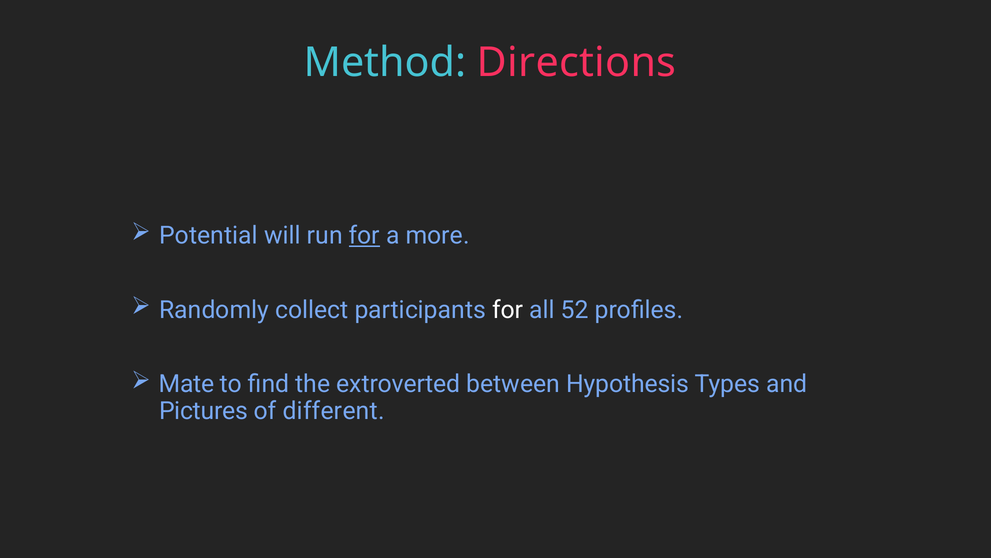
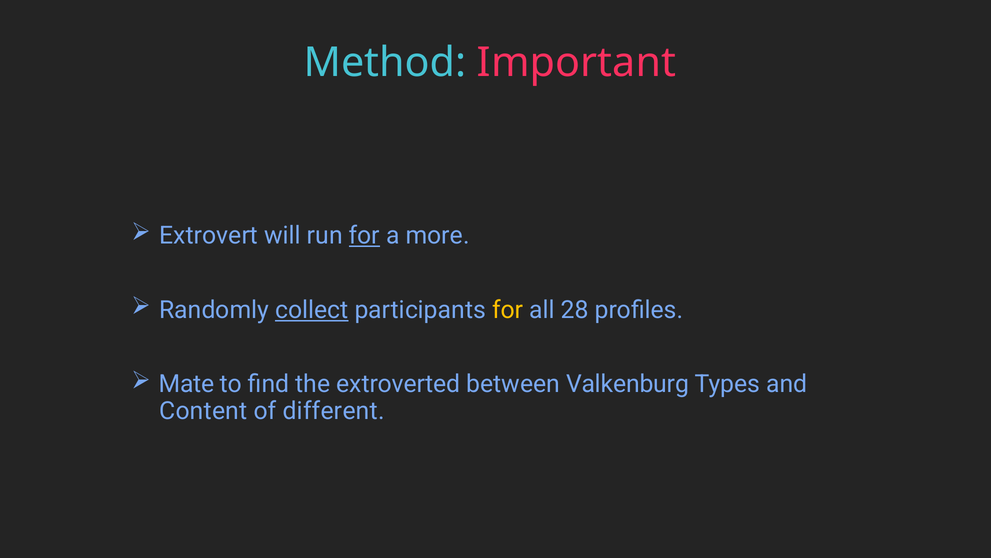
Directions: Directions -> Important
Potential: Potential -> Extrovert
collect underline: none -> present
for at (508, 310) colour: white -> yellow
52: 52 -> 28
Hypothesis: Hypothesis -> Valkenburg
Pictures: Pictures -> Content
